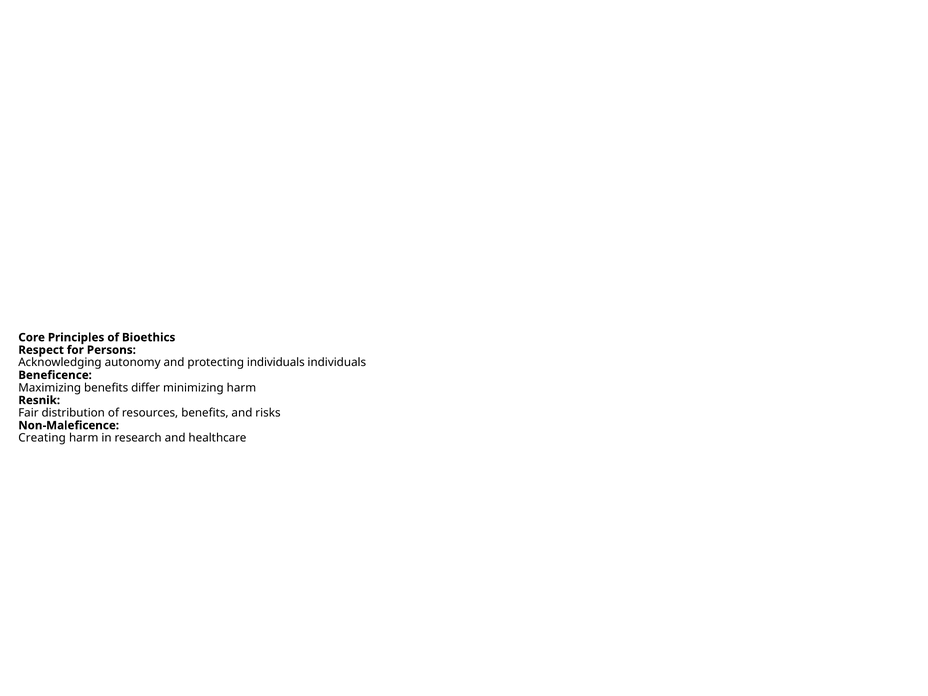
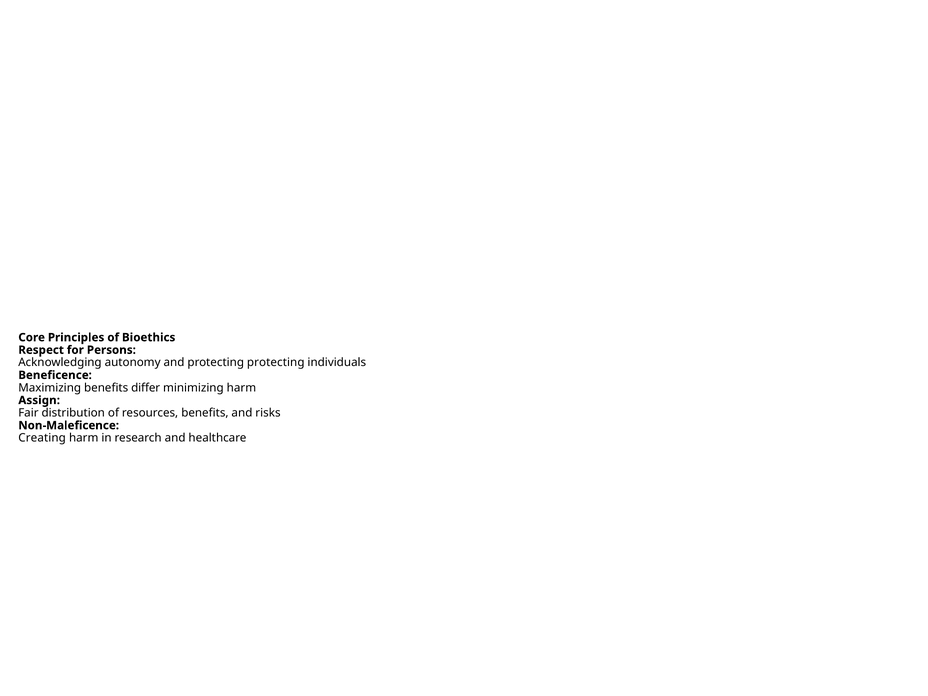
protecting individuals: individuals -> protecting
Resnik: Resnik -> Assign
